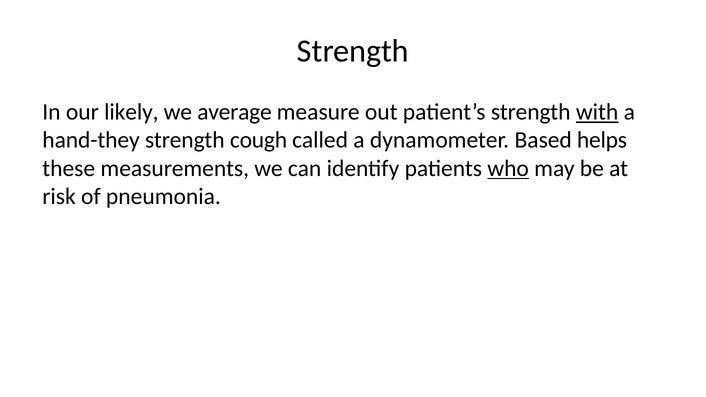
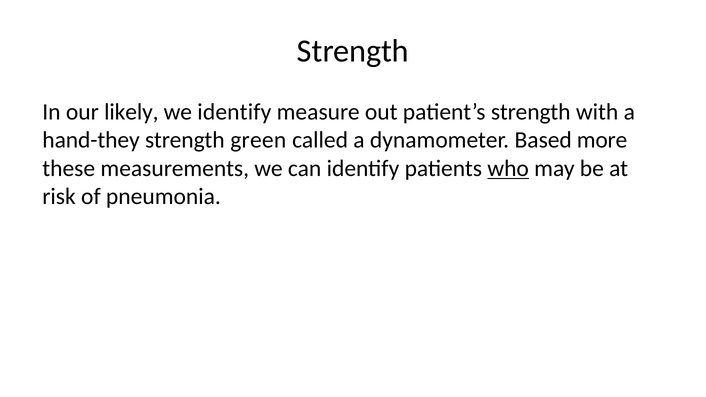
we average: average -> identify
with underline: present -> none
cough: cough -> green
helps: helps -> more
